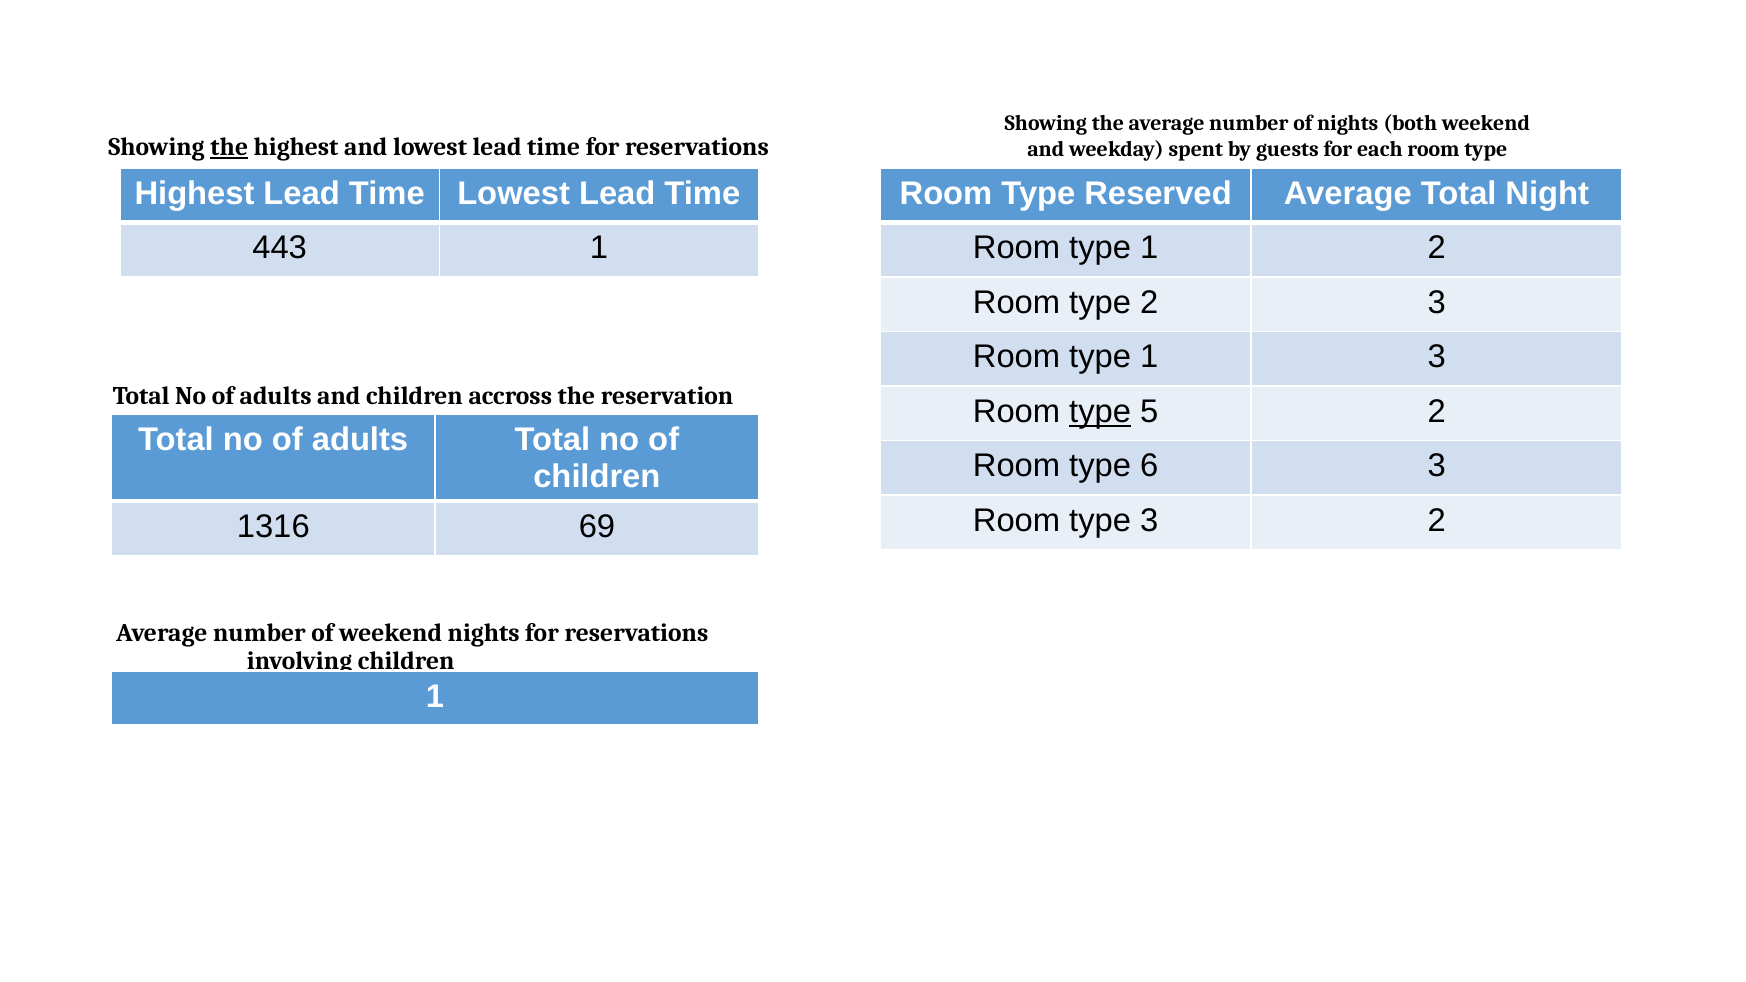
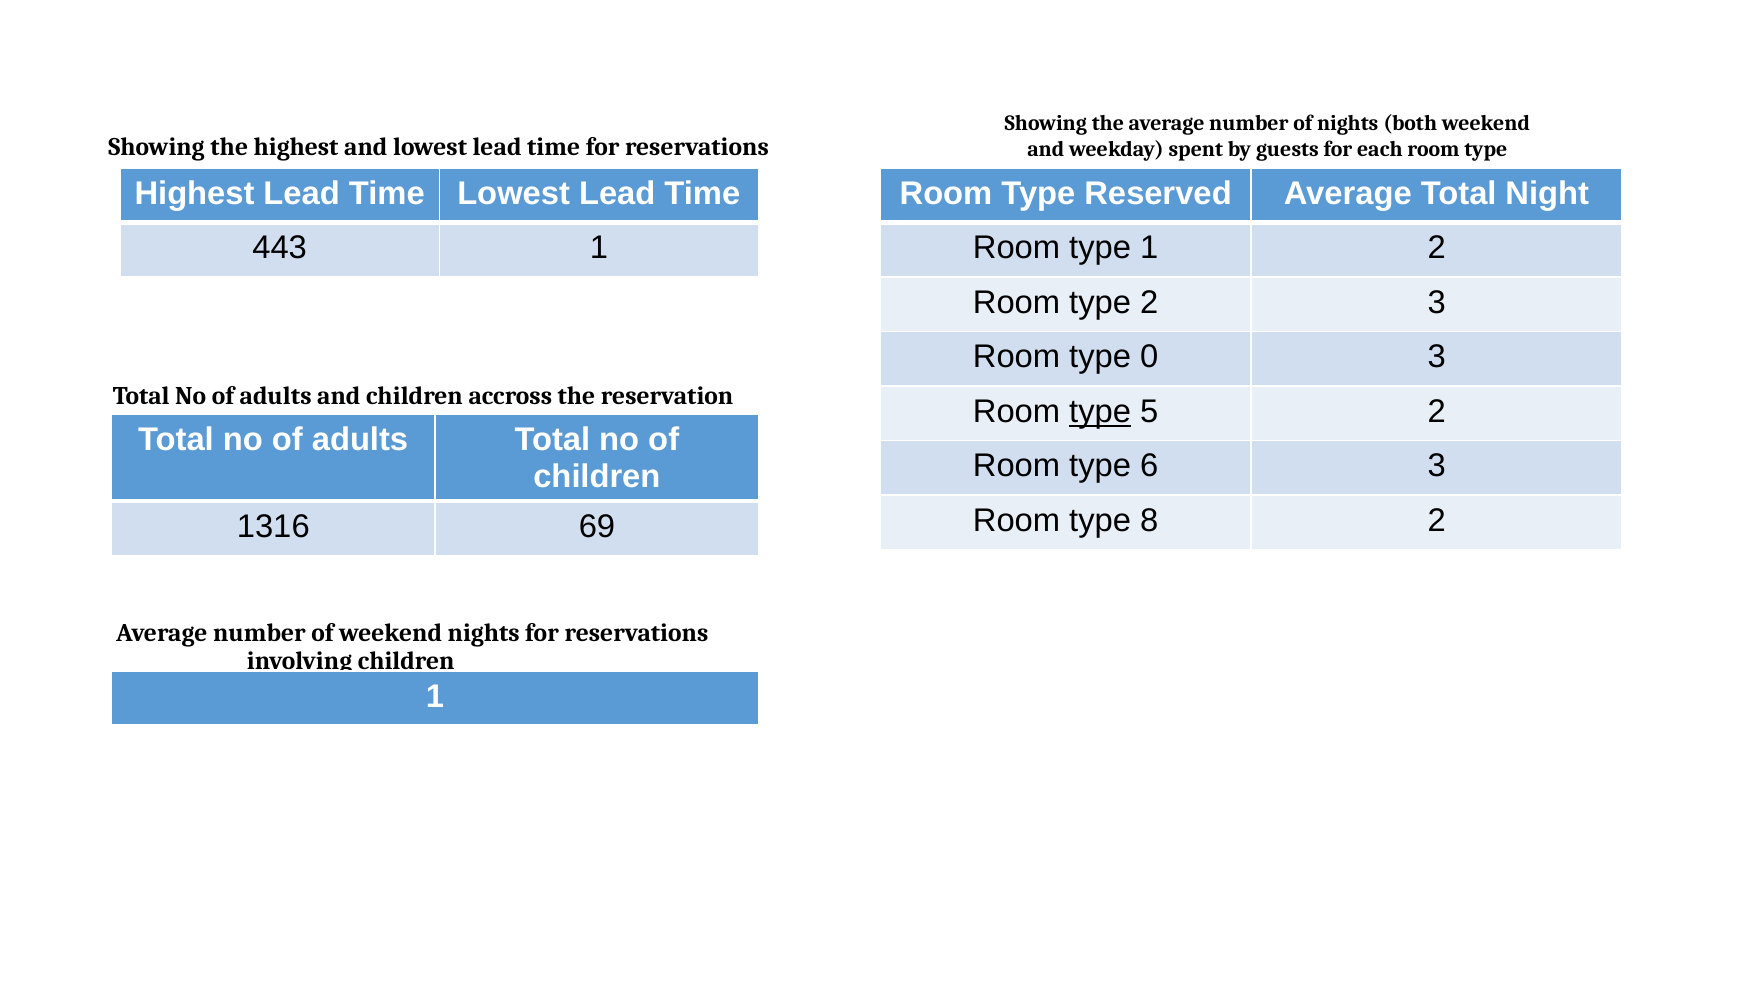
the at (229, 147) underline: present -> none
1 at (1149, 357): 1 -> 0
type 3: 3 -> 8
